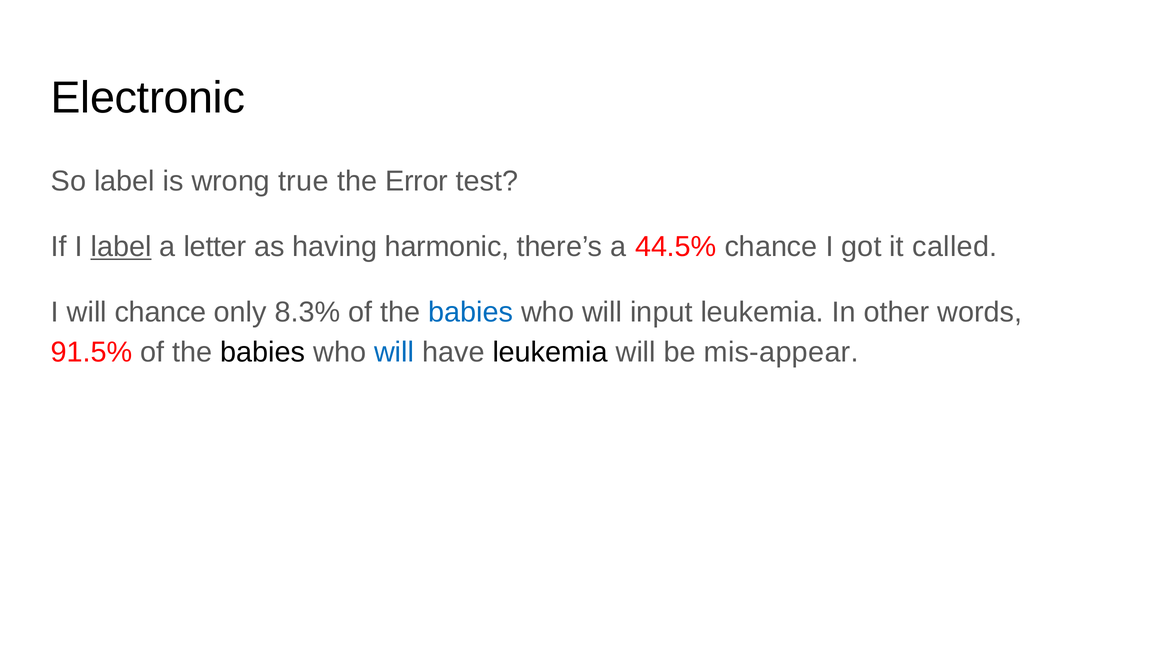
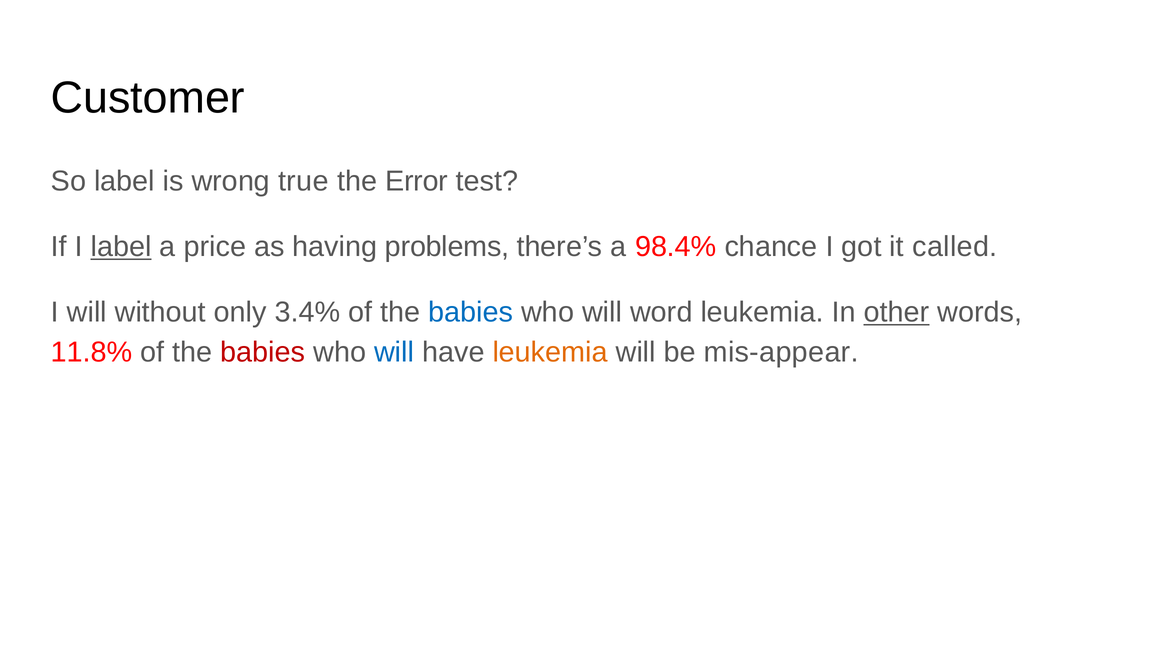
Electronic: Electronic -> Customer
letter: letter -> price
harmonic: harmonic -> problems
44.5%: 44.5% -> 98.4%
will chance: chance -> without
8.3%: 8.3% -> 3.4%
input: input -> word
other underline: none -> present
91.5%: 91.5% -> 11.8%
babies at (263, 352) colour: black -> red
leukemia at (550, 352) colour: black -> orange
